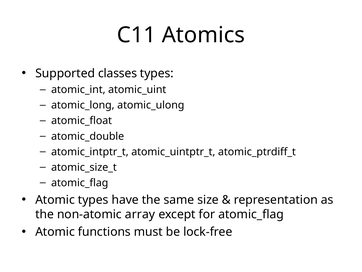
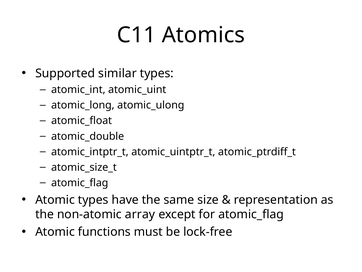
classes: classes -> similar
